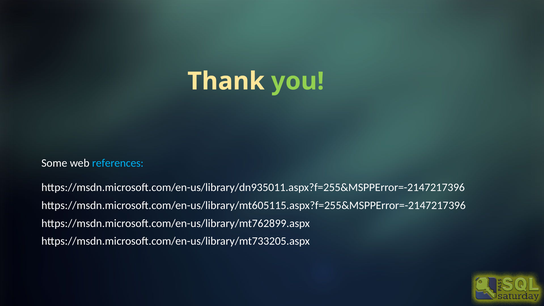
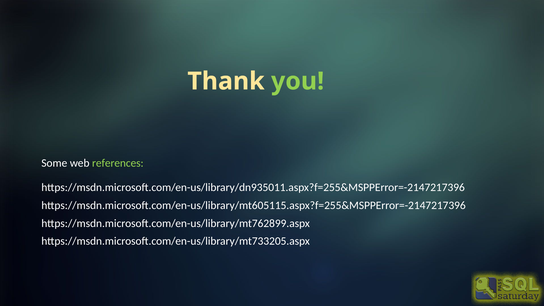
references colour: light blue -> light green
